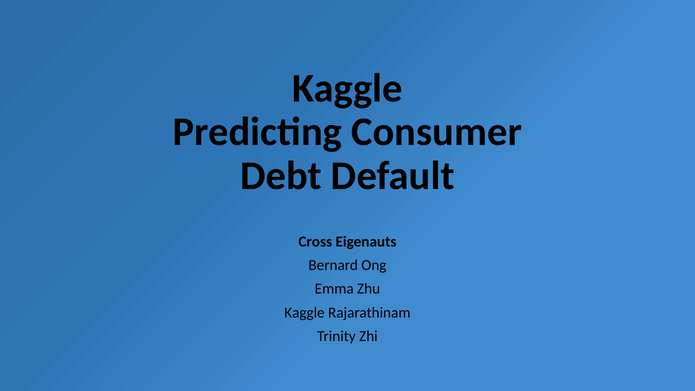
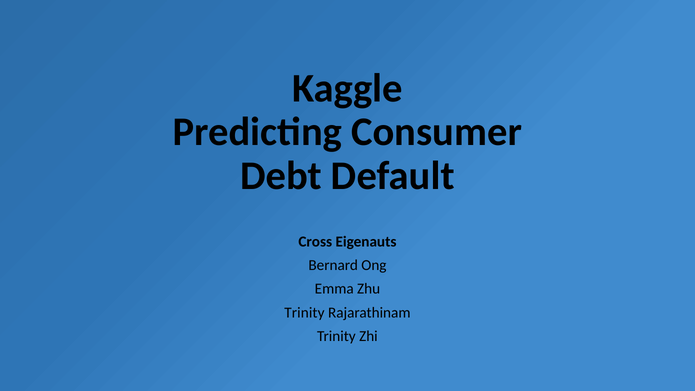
Kaggle at (304, 313): Kaggle -> Trinity
